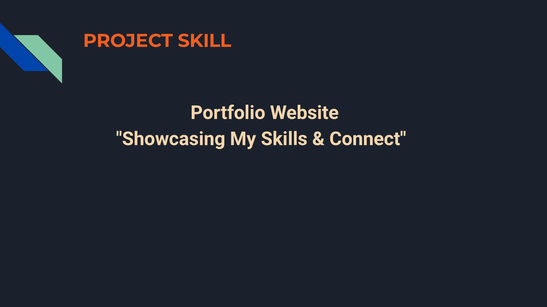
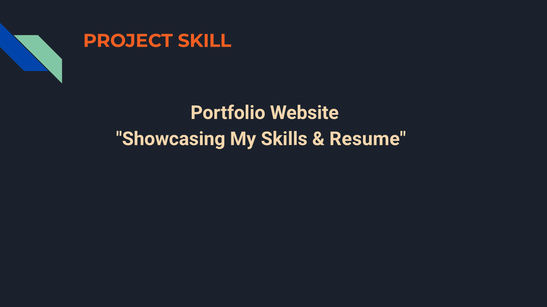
Connect: Connect -> Resume
